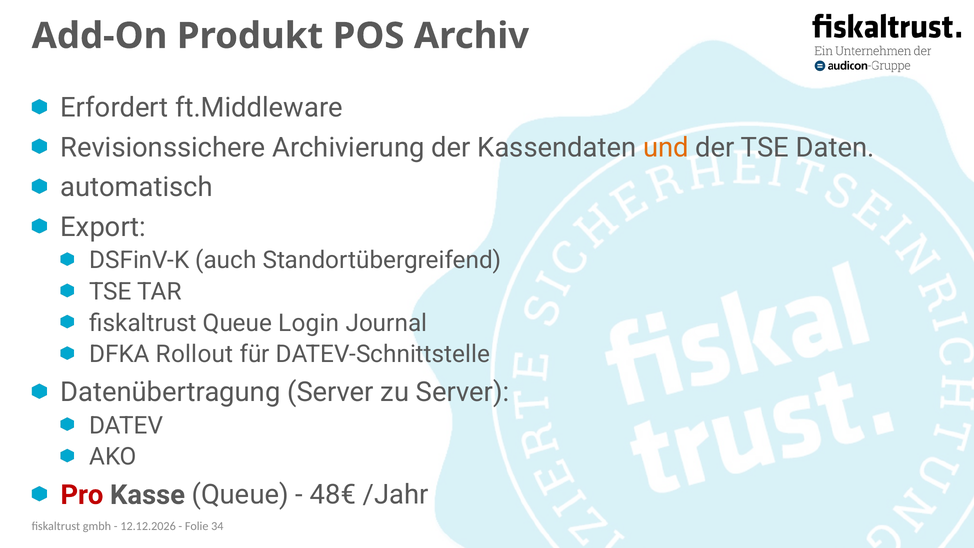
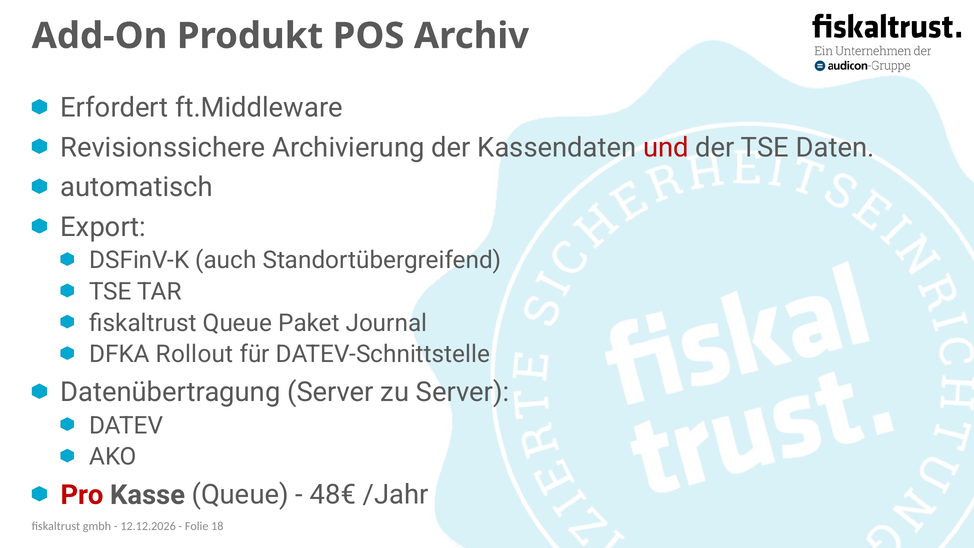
und colour: orange -> red
Login: Login -> Paket
34: 34 -> 18
